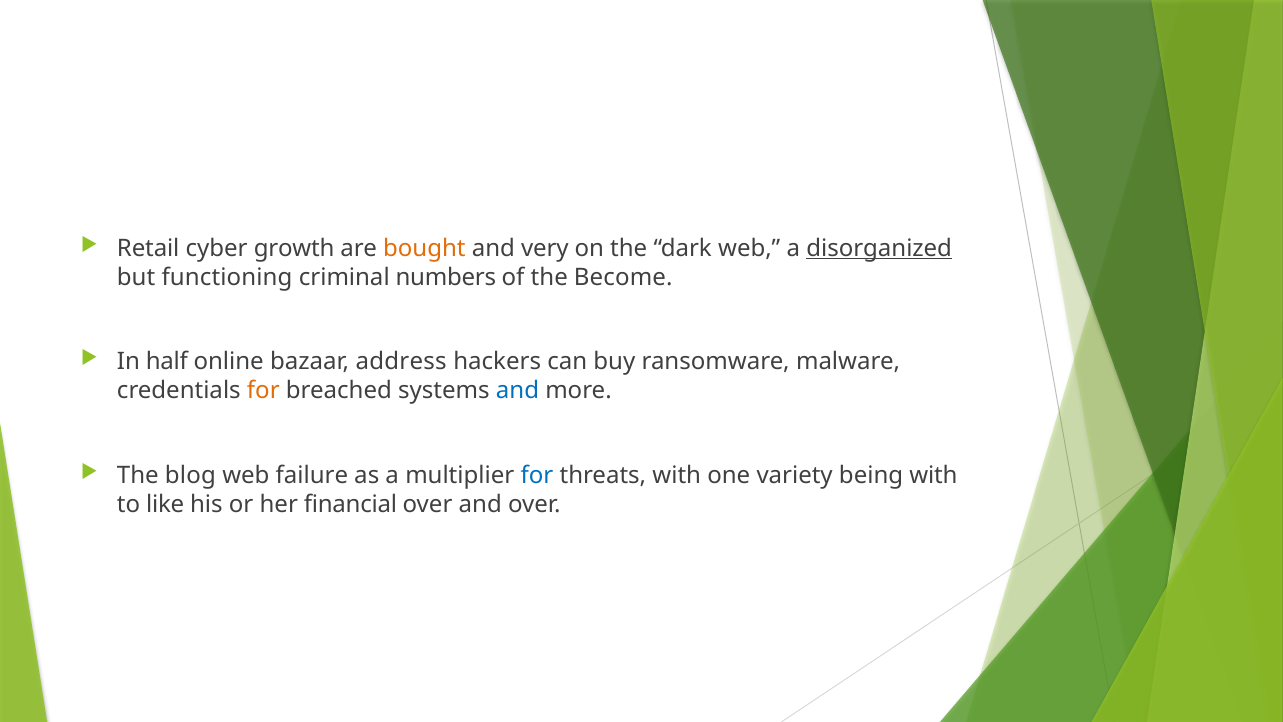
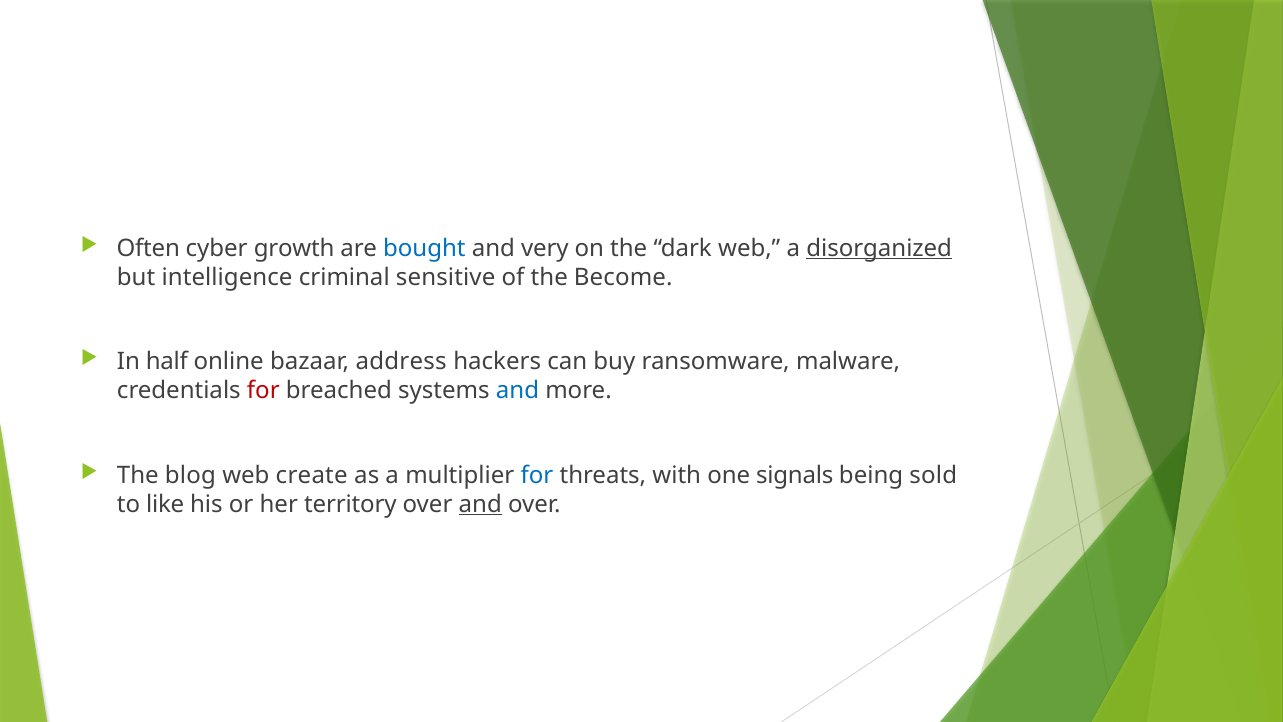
Retail: Retail -> Often
bought colour: orange -> blue
functioning: functioning -> intelligence
numbers: numbers -> sensitive
for at (263, 391) colour: orange -> red
failure: failure -> create
variety: variety -> signals
being with: with -> sold
financial: financial -> territory
and at (480, 504) underline: none -> present
